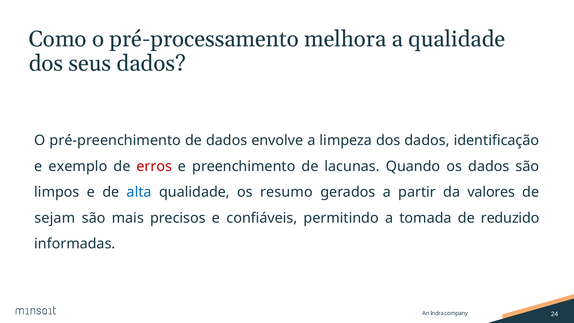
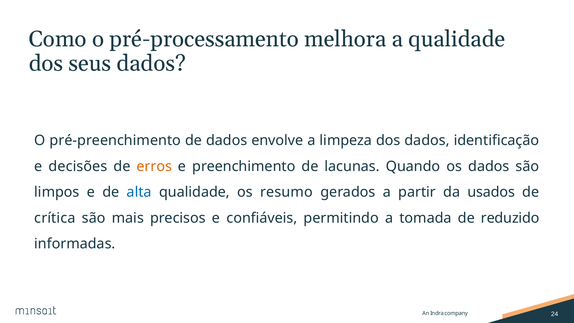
exemplo: exemplo -> decisões
erros colour: red -> orange
valores: valores -> usados
sejam: sejam -> crítica
